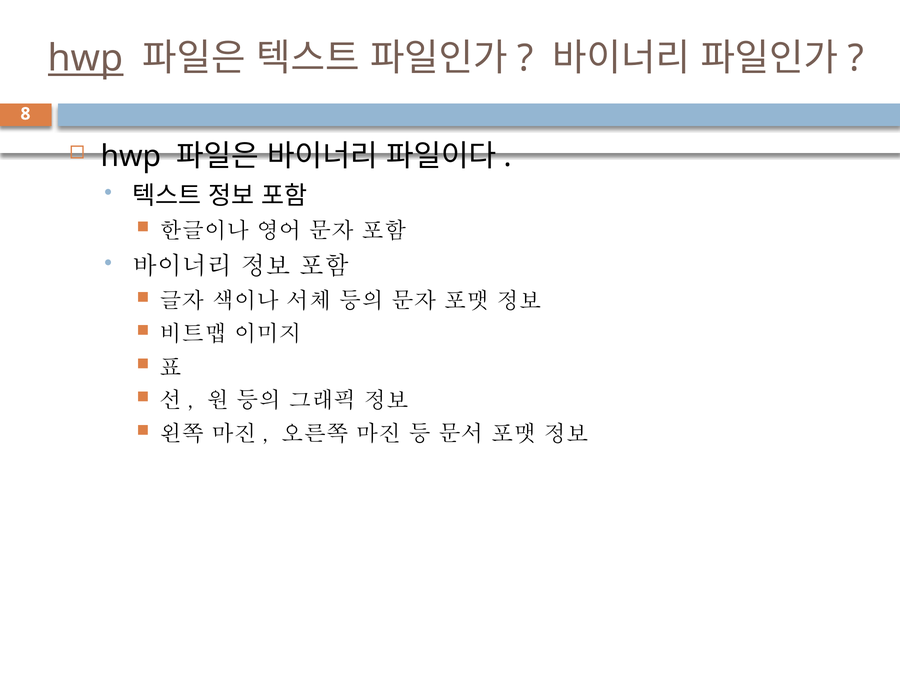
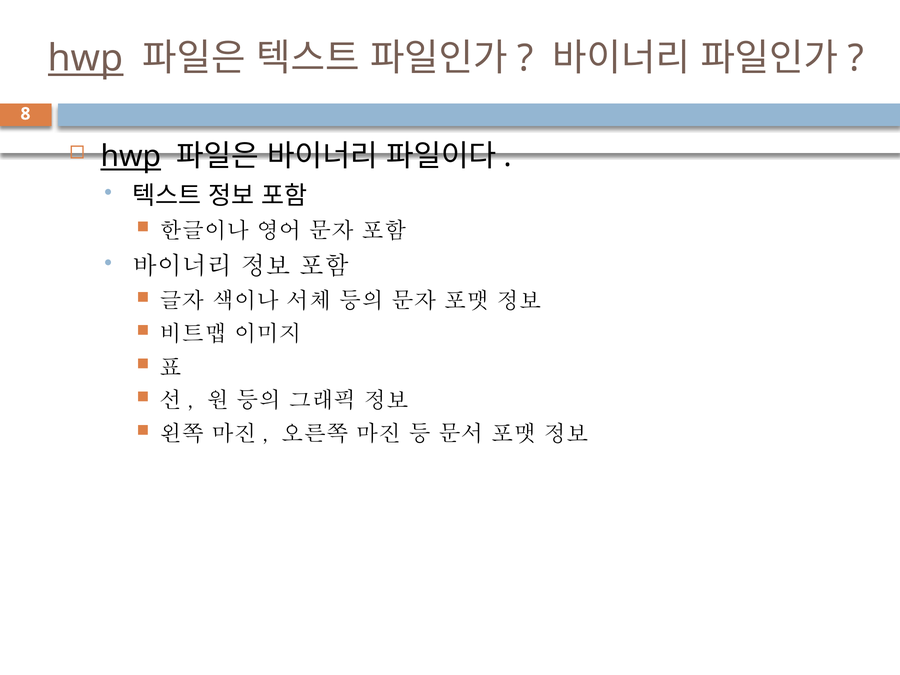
hwp at (131, 156) underline: none -> present
